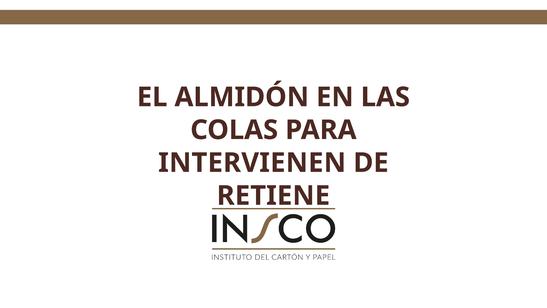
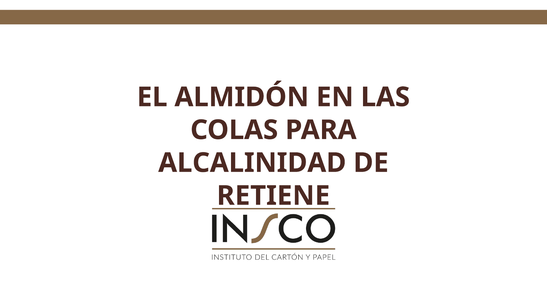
INTERVIENEN: INTERVIENEN -> ALCALINIDAD
